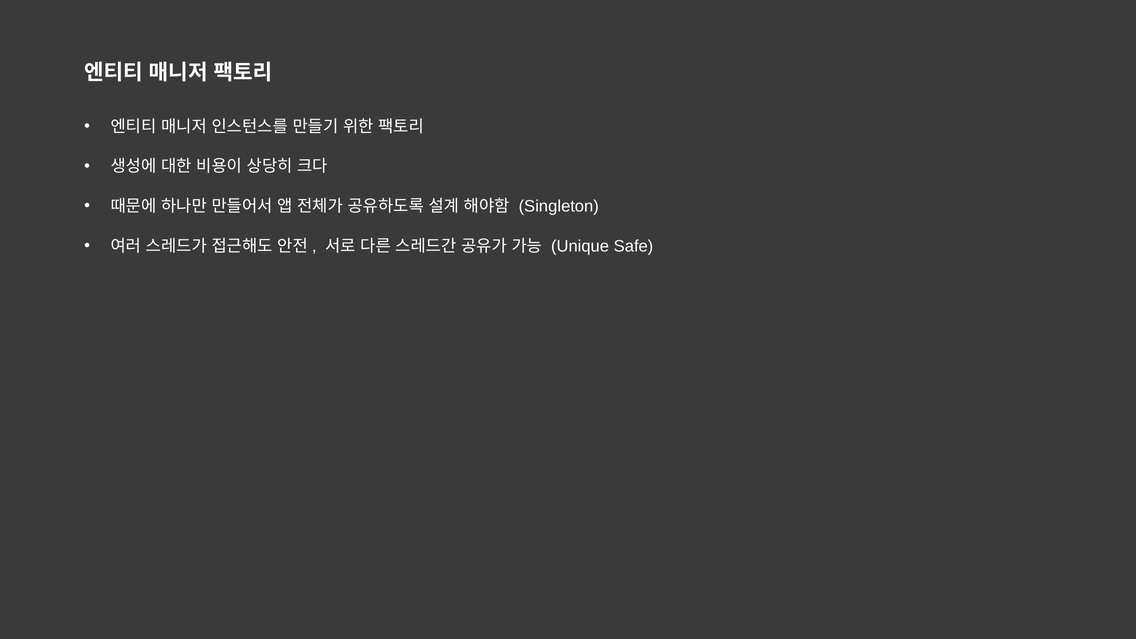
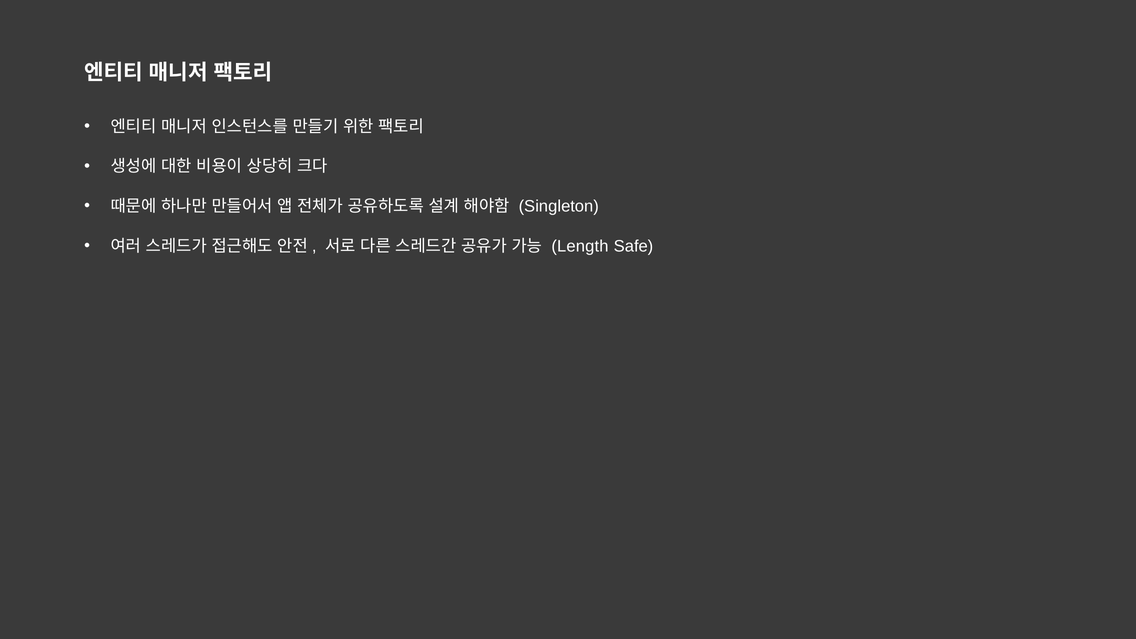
Unique: Unique -> Length
